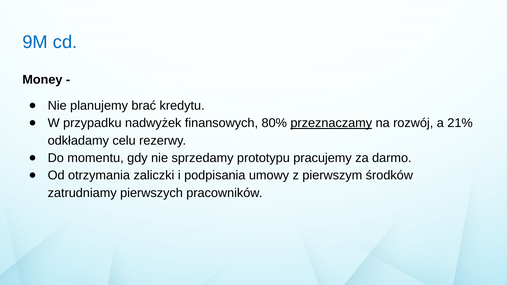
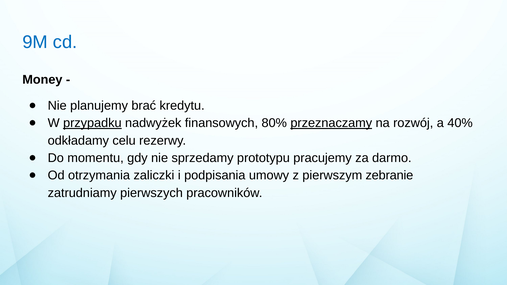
przypadku underline: none -> present
21%: 21% -> 40%
środków: środków -> zebranie
